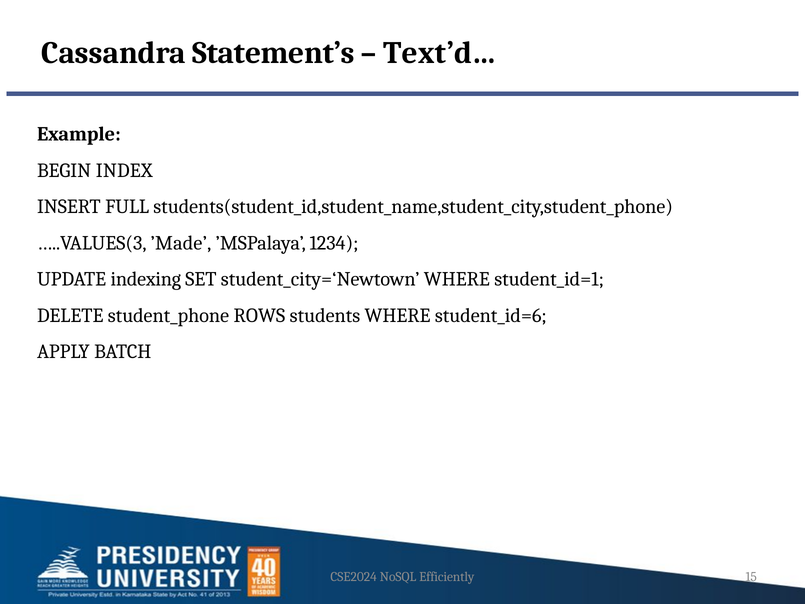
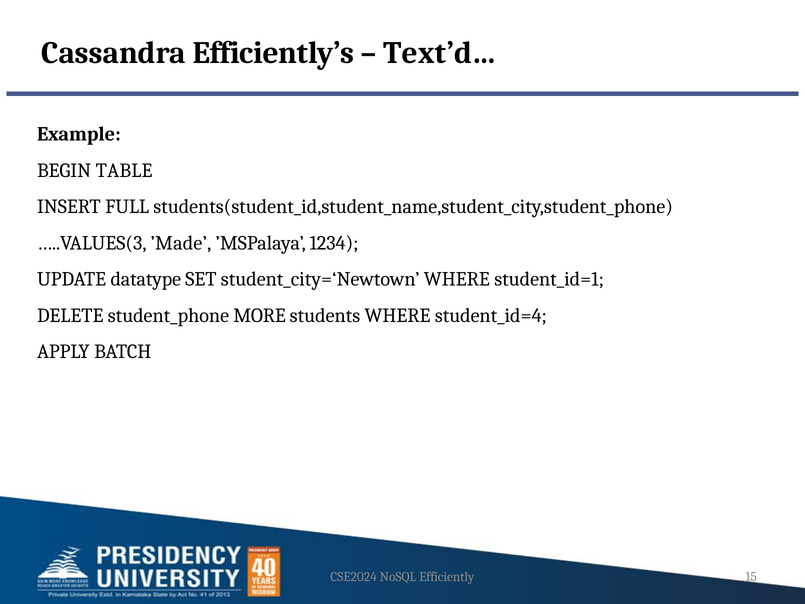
Statement’s: Statement’s -> Efficiently’s
INDEX: INDEX -> TABLE
indexing: indexing -> datatype
ROWS: ROWS -> MORE
student_id=6: student_id=6 -> student_id=4
